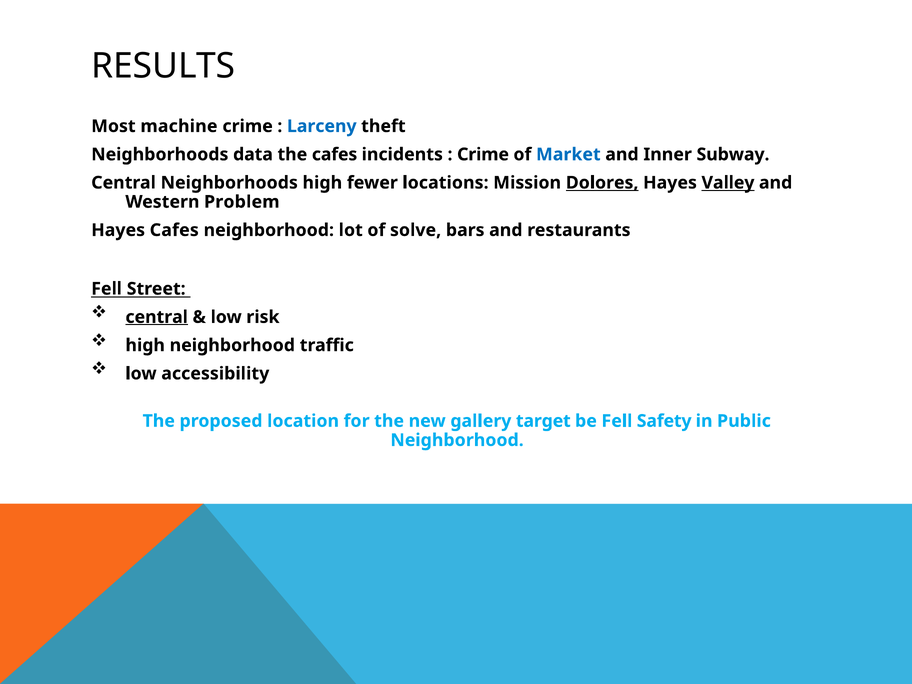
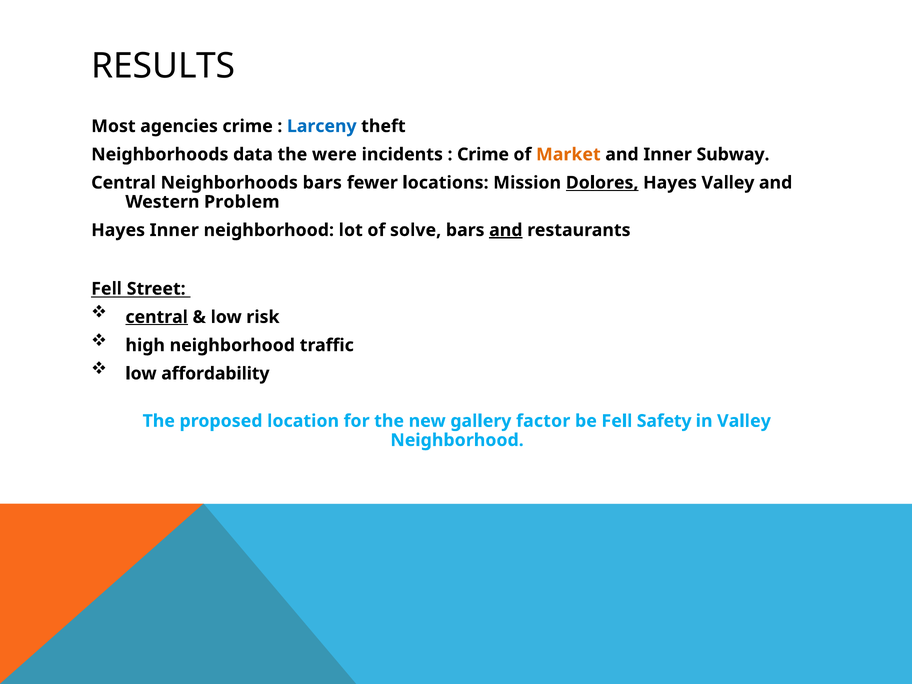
machine: machine -> agencies
the cafes: cafes -> were
Market colour: blue -> orange
Neighborhoods high: high -> bars
Valley at (728, 183) underline: present -> none
Hayes Cafes: Cafes -> Inner
and at (506, 230) underline: none -> present
accessibility: accessibility -> affordability
target: target -> factor
in Public: Public -> Valley
